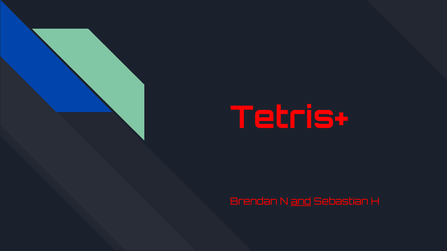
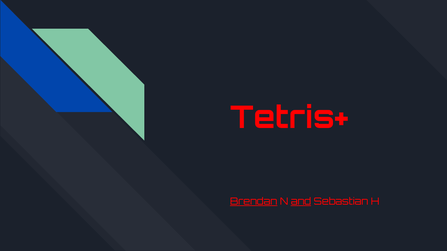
Brendan underline: none -> present
